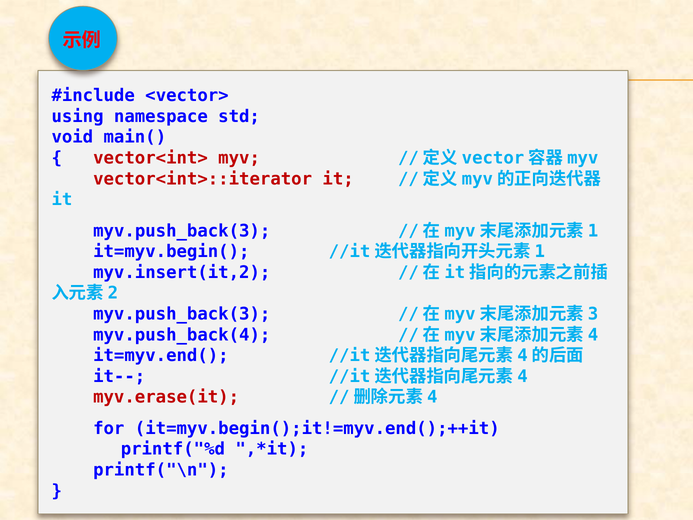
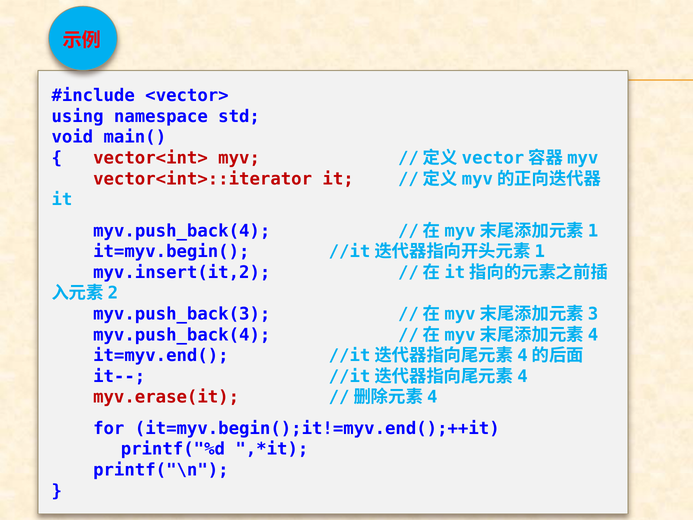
myv.push_back(3 at (182, 231): myv.push_back(3 -> myv.push_back(4
